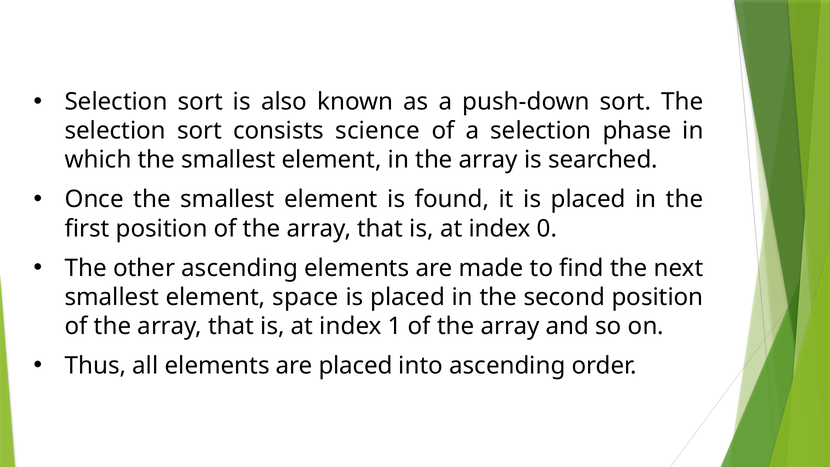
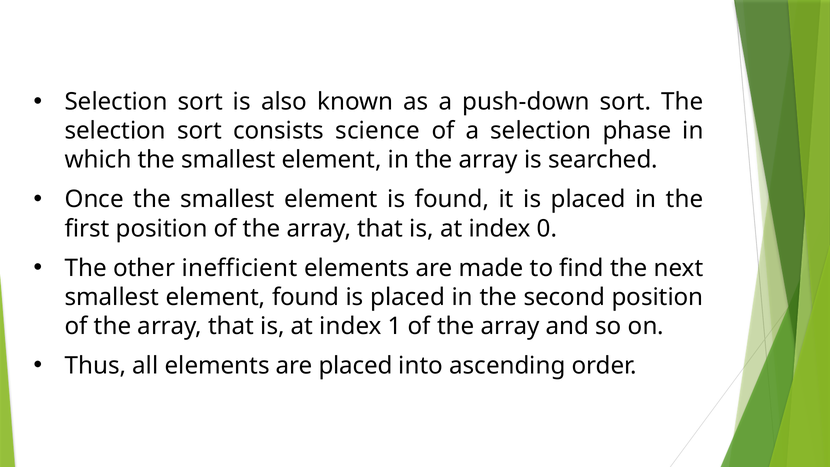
other ascending: ascending -> inefficient
element space: space -> found
